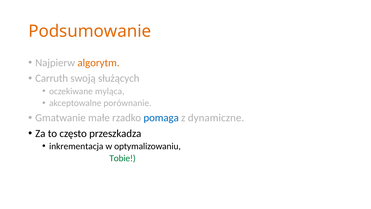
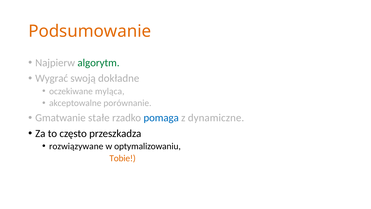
algorytm colour: orange -> green
Carruth: Carruth -> Wygrać
służących: służących -> dokładne
małe: małe -> stałe
inkrementacja: inkrementacja -> rozwiązywane
Tobie colour: green -> orange
